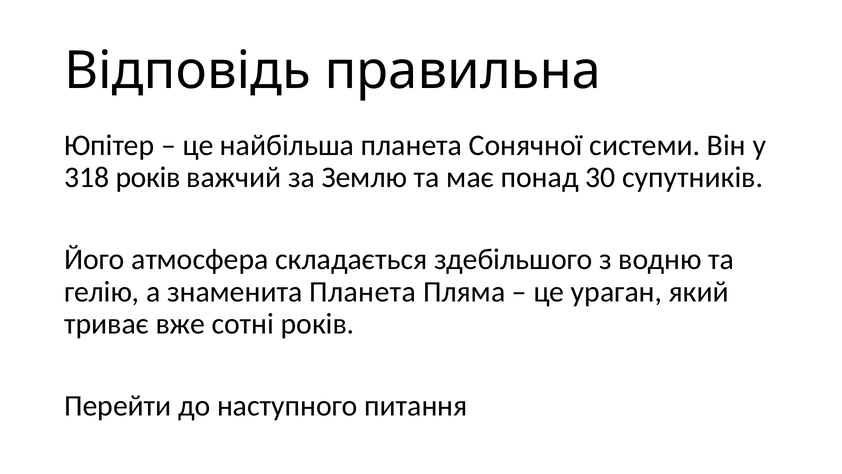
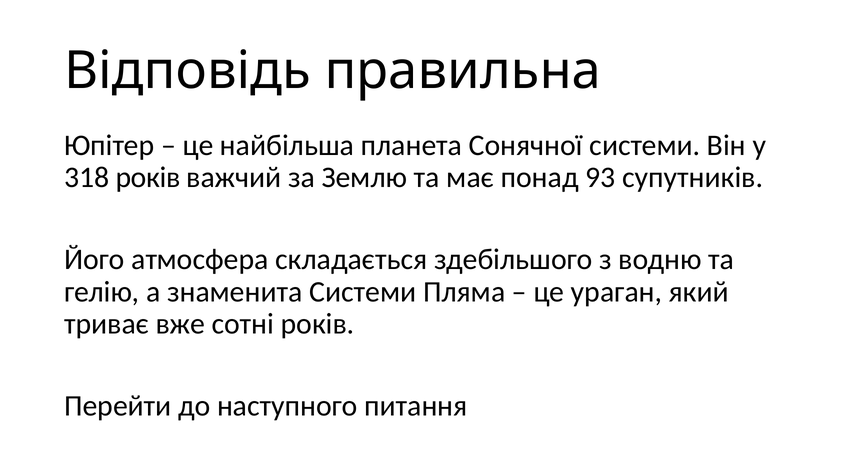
30: 30 -> 93
знаменита Планета: Планета -> Системи
